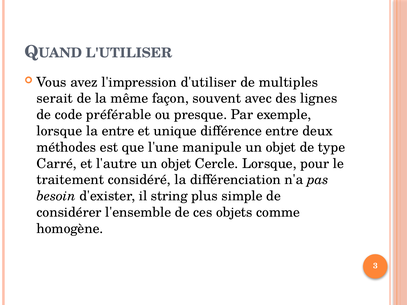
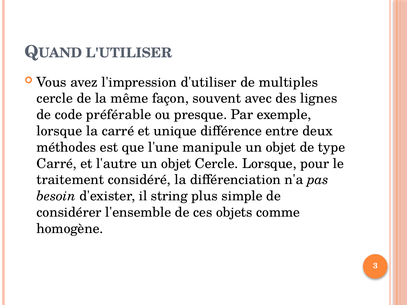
serait at (55, 99): serait -> cercle
la entre: entre -> carré
